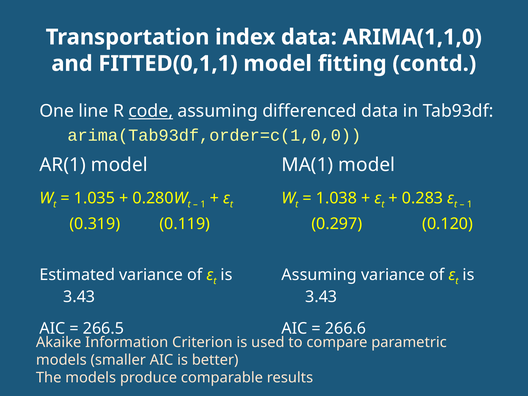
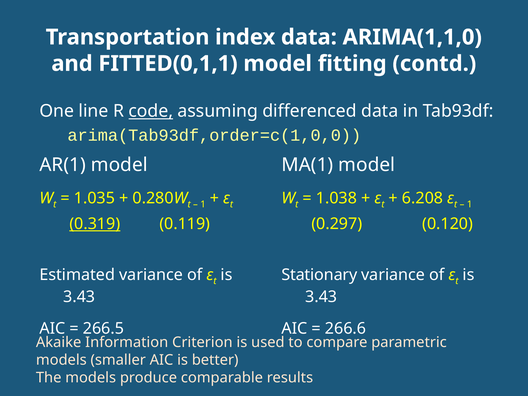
0.283: 0.283 -> 6.208
0.319 underline: none -> present
Assuming at (319, 275): Assuming -> Stationary
